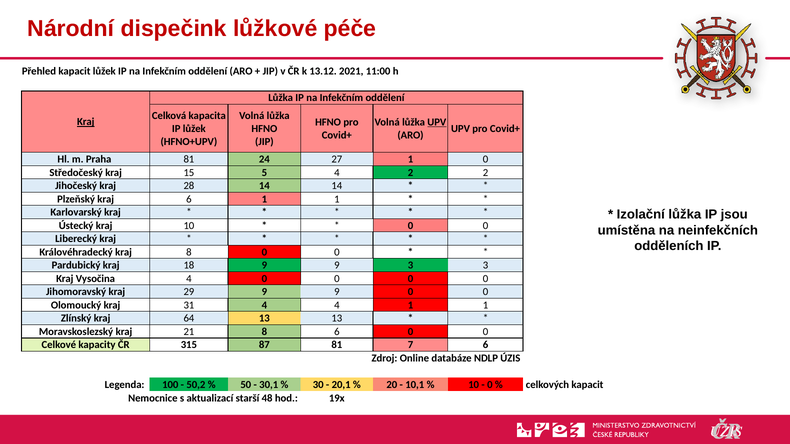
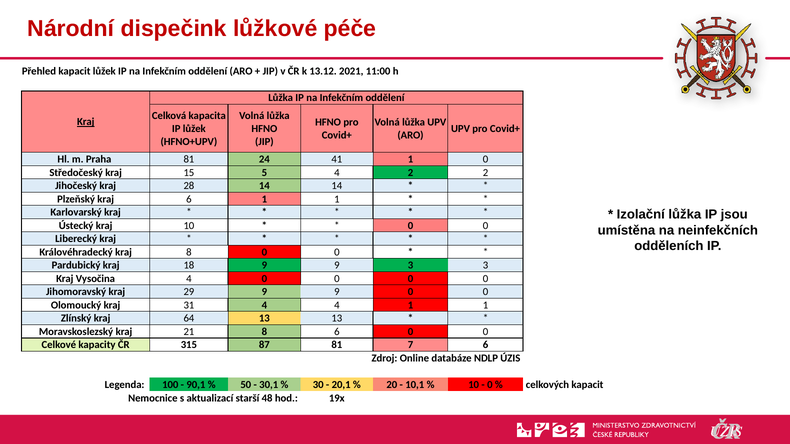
UPV at (437, 122) underline: present -> none
27: 27 -> 41
50,2: 50,2 -> 90,1
